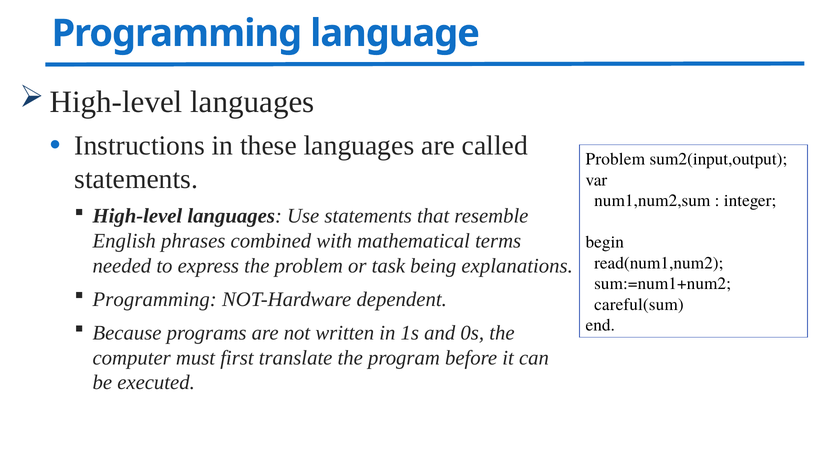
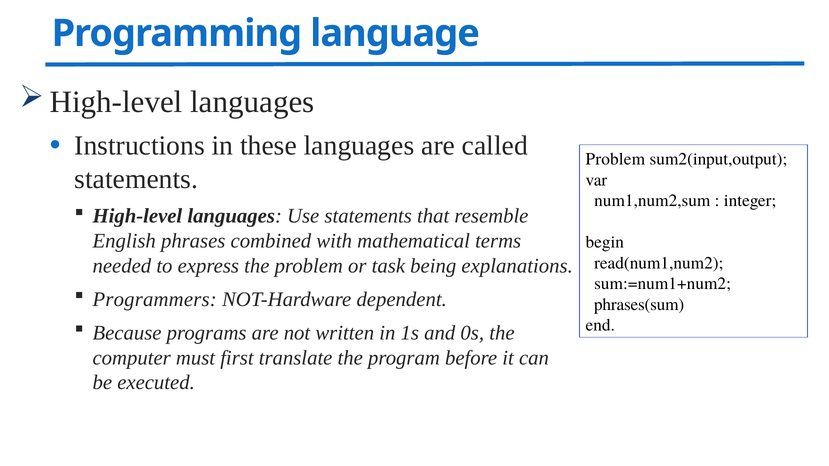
Programming at (155, 300): Programming -> Programmers
careful(sum: careful(sum -> phrases(sum
